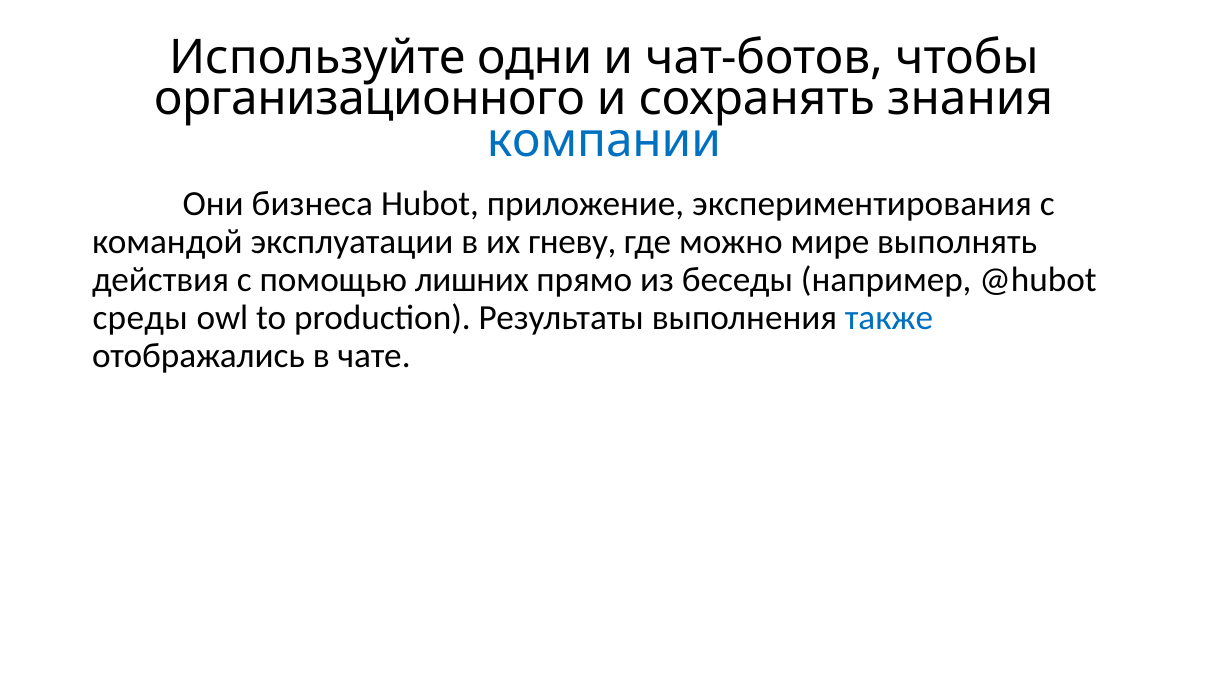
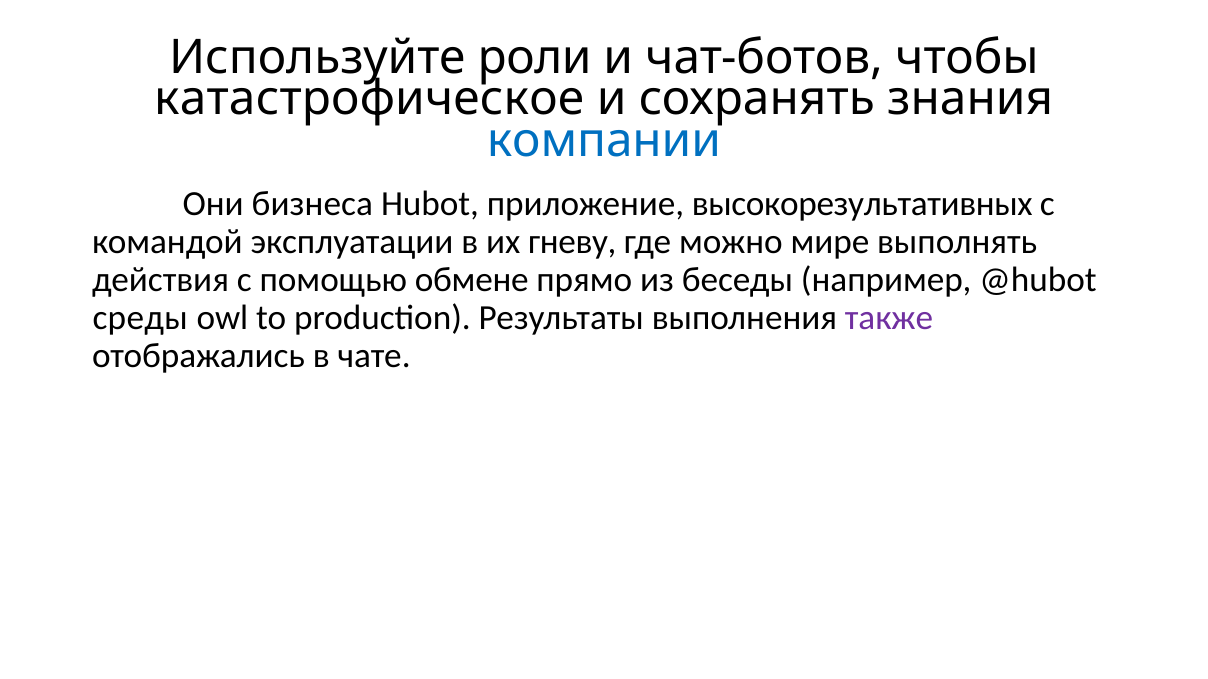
одни: одни -> роли
организационного: организационного -> катастрофическое
экспериментирования: экспериментирования -> высокорезультативных
лишних: лишних -> обмене
также colour: blue -> purple
